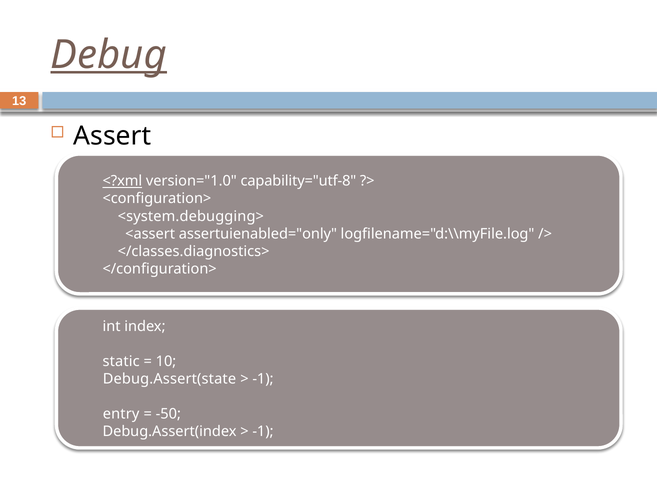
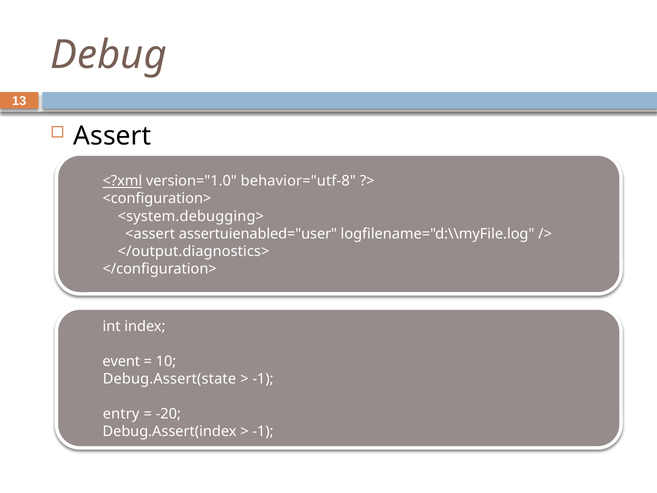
Debug underline: present -> none
capability="utf-8: capability="utf-8 -> behavior="utf-8
assertuienabled="only: assertuienabled="only -> assertuienabled="user
</classes.diagnostics>: </classes.diagnostics> -> </output.diagnostics>
static: static -> event
-50: -50 -> -20
